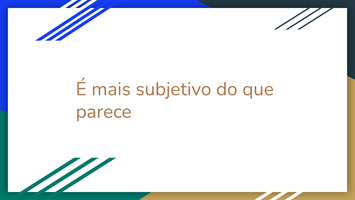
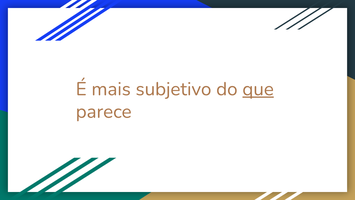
que underline: none -> present
